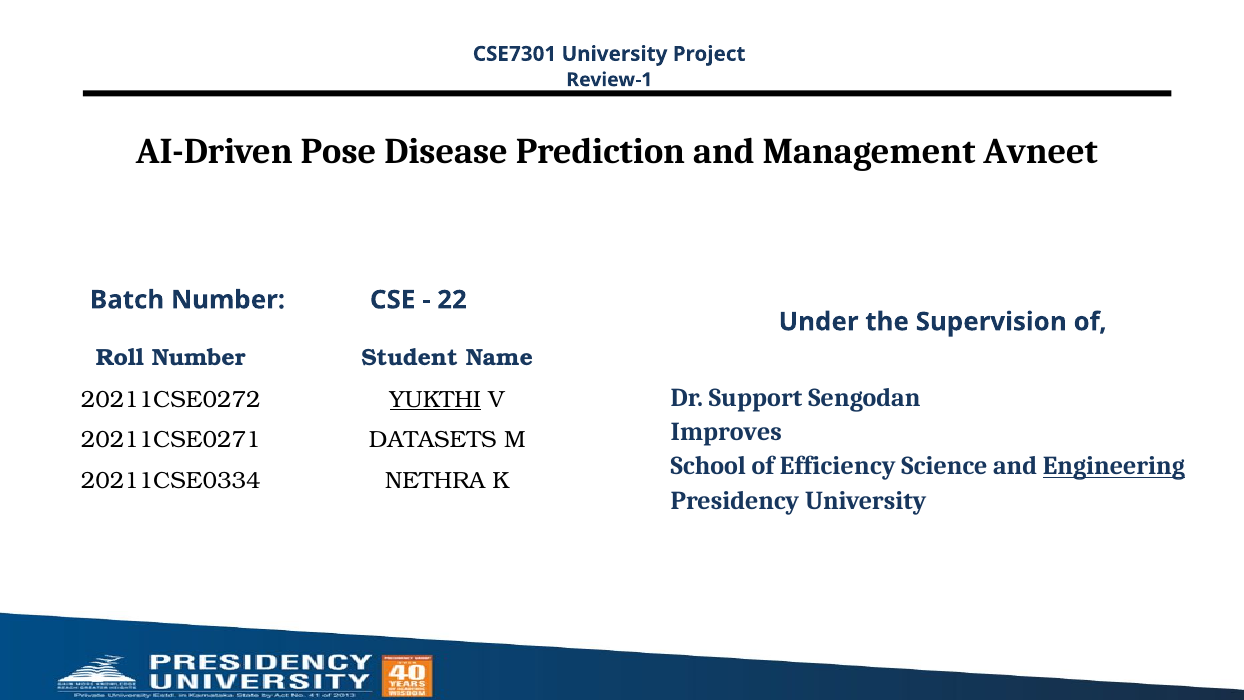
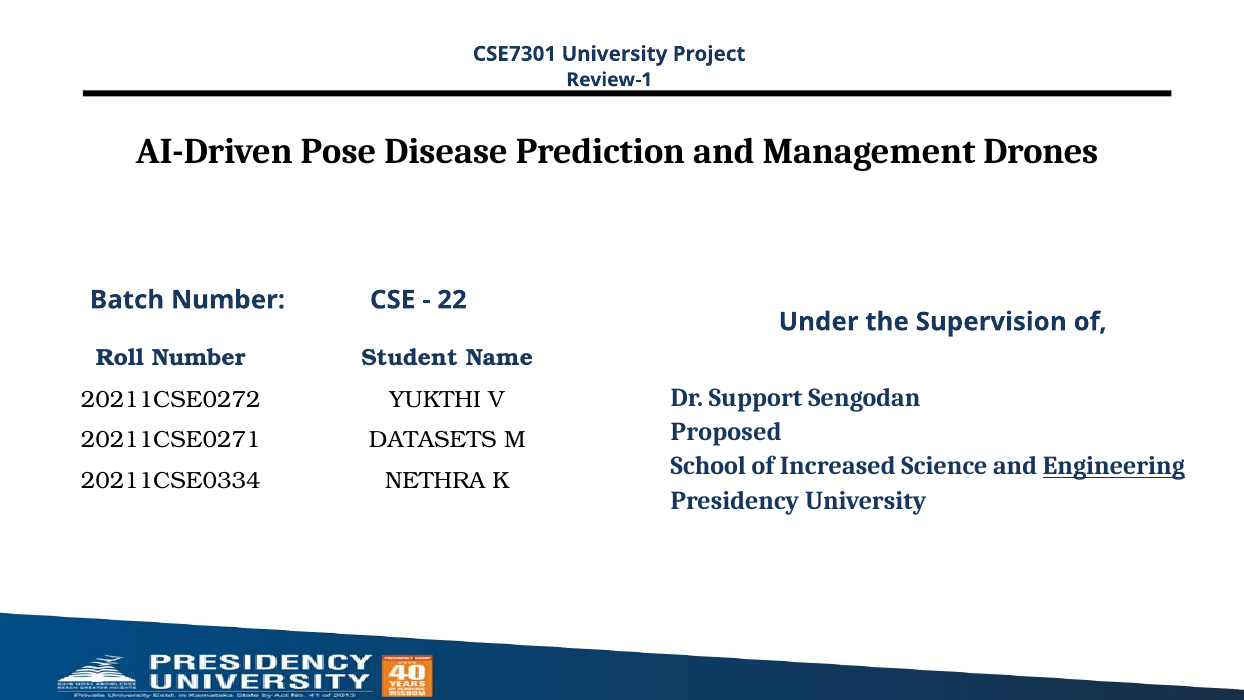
Avneet: Avneet -> Drones
YUKTHI underline: present -> none
Improves: Improves -> Proposed
Efficiency: Efficiency -> Increased
